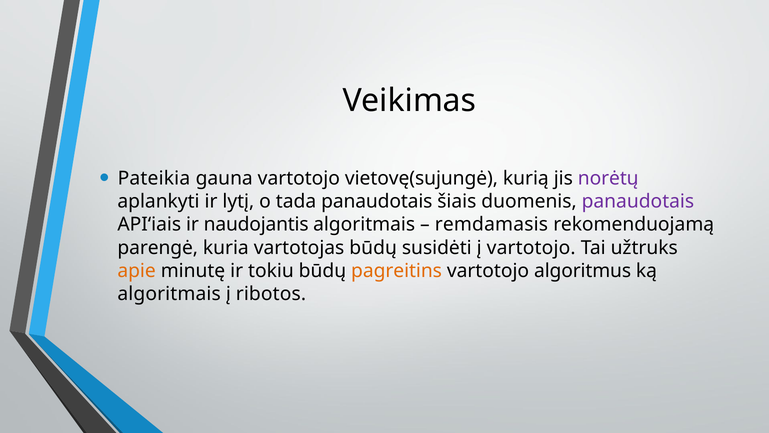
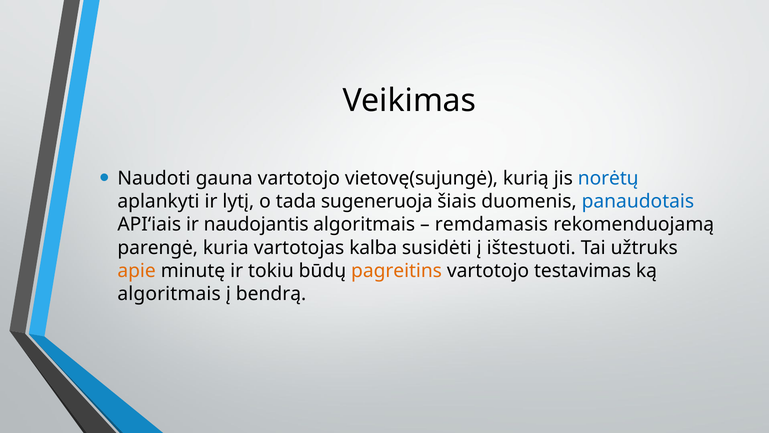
Pateikia: Pateikia -> Naudoti
norėtų colour: purple -> blue
tada panaudotais: panaudotais -> sugeneruoja
panaudotais at (638, 201) colour: purple -> blue
vartotojas būdų: būdų -> kalba
į vartotojo: vartotojo -> ištestuoti
algoritmus: algoritmus -> testavimas
ribotos: ribotos -> bendrą
